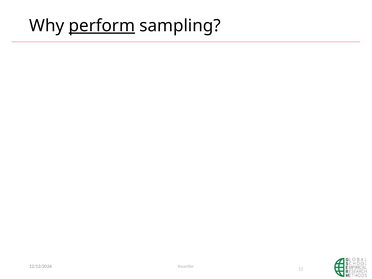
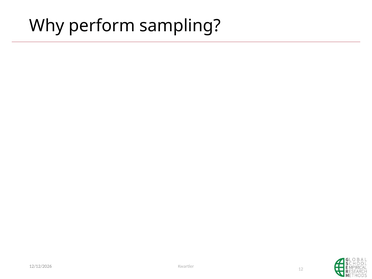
perform underline: present -> none
